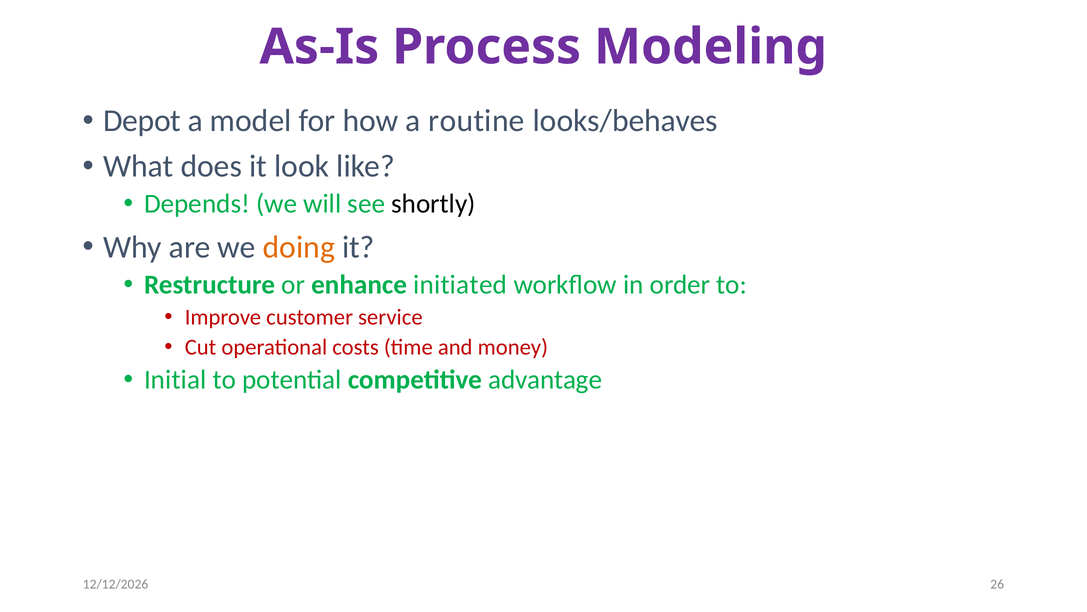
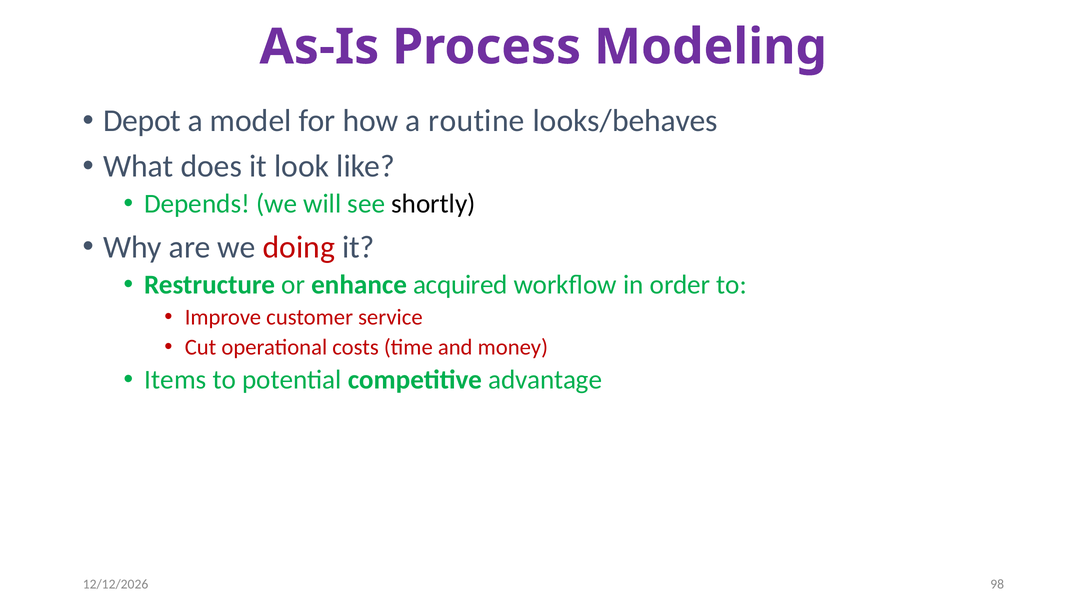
doing colour: orange -> red
initiated: initiated -> acquired
Initial: Initial -> Items
26: 26 -> 98
